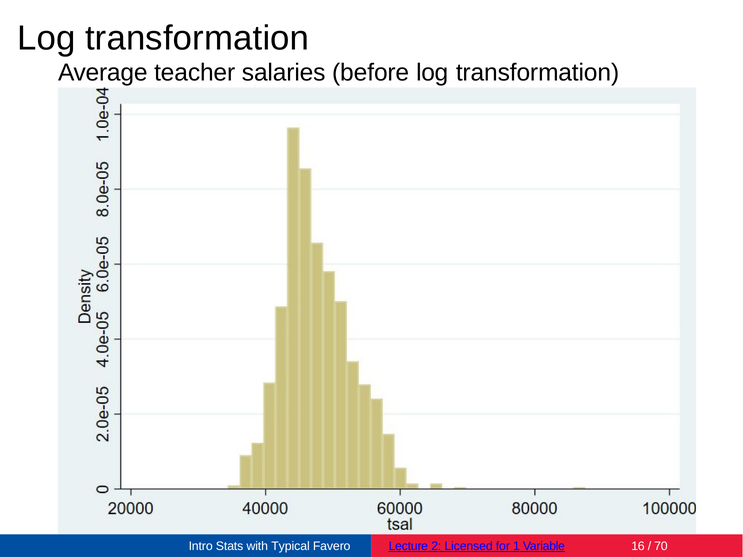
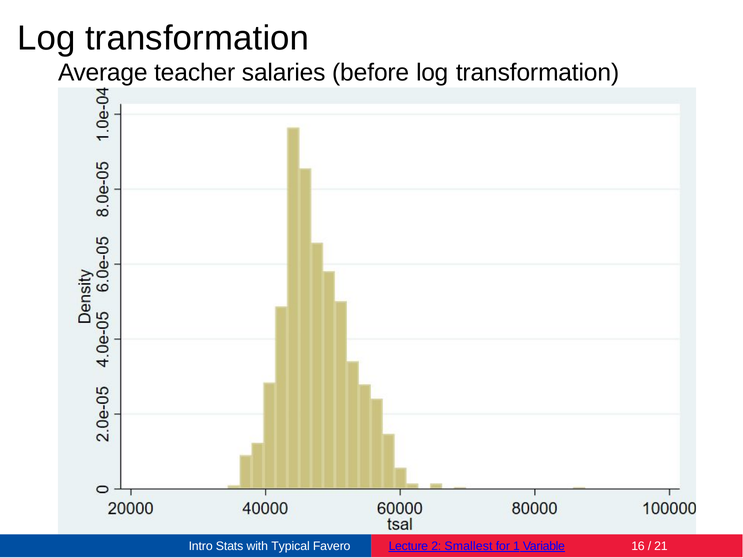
Licensed: Licensed -> Smallest
70: 70 -> 21
